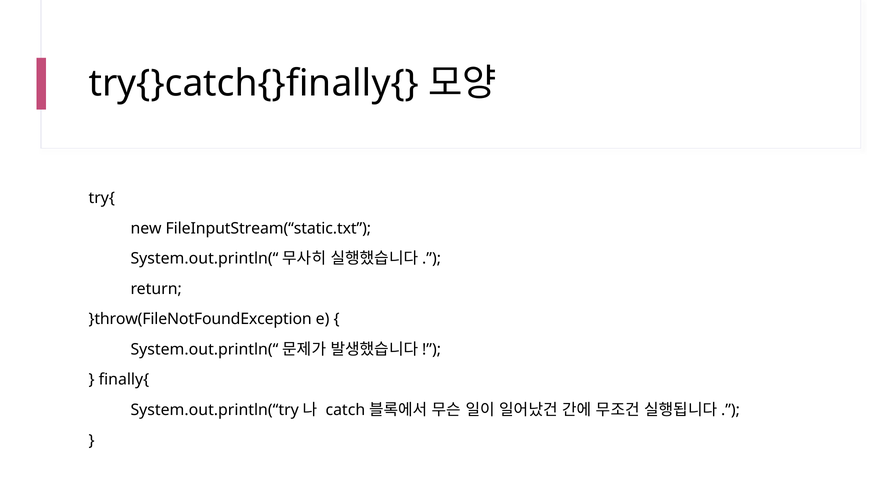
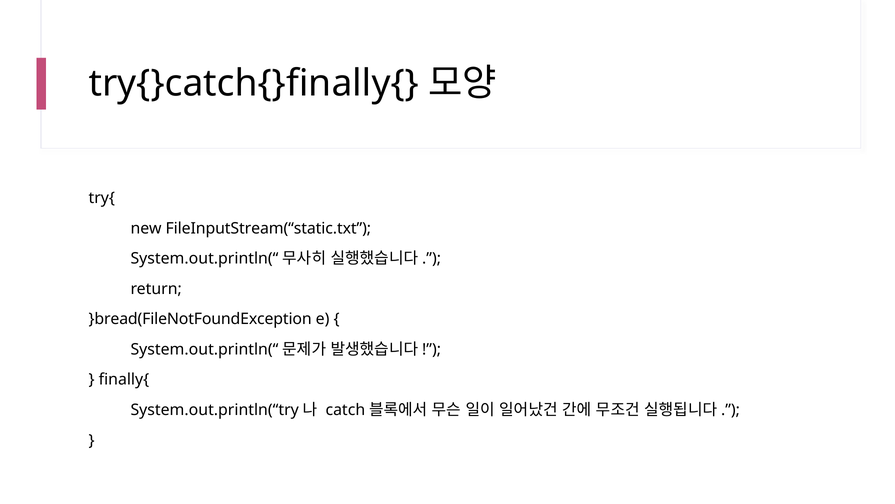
}throw(FileNotFoundException: }throw(FileNotFoundException -> }bread(FileNotFoundException
